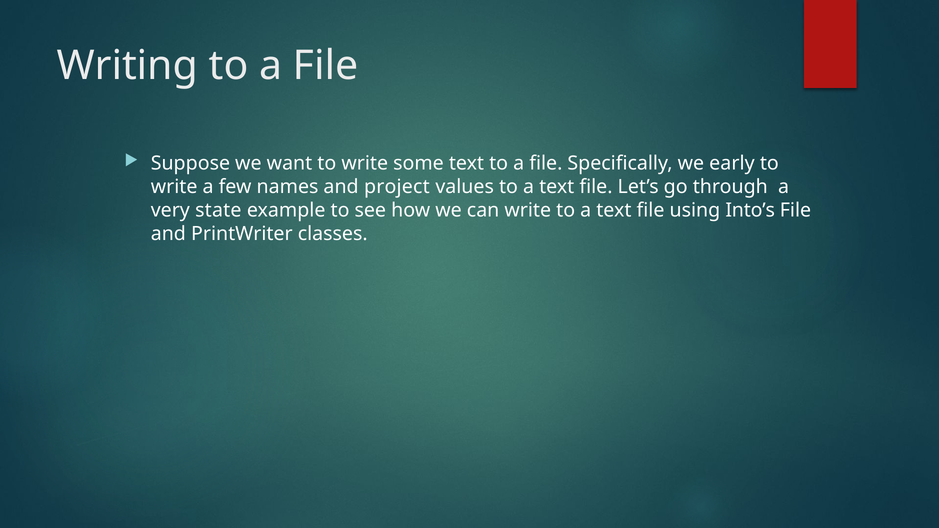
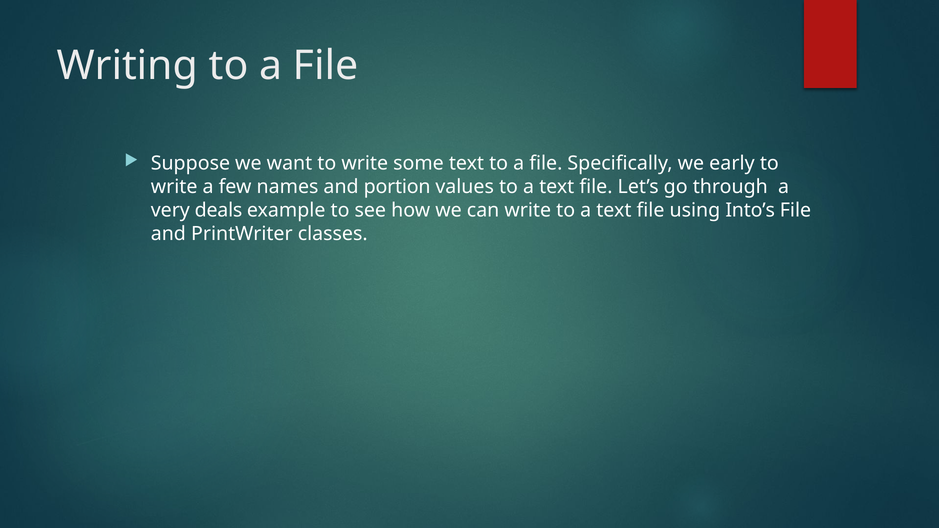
project: project -> portion
state: state -> deals
